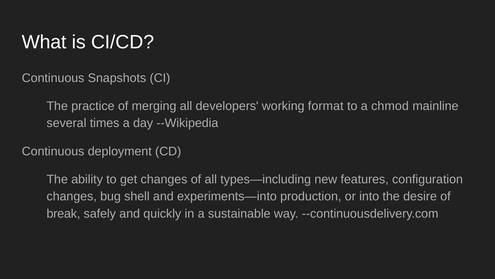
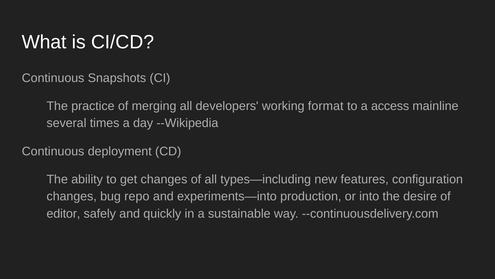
chmod: chmod -> access
shell: shell -> repo
break: break -> editor
